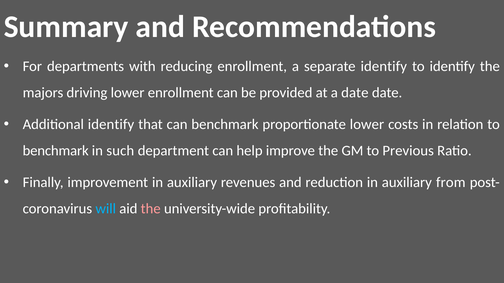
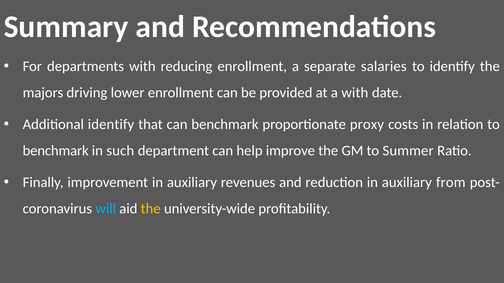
separate identify: identify -> salaries
a date: date -> with
proportionate lower: lower -> proxy
Previous: Previous -> Summer
the at (151, 209) colour: pink -> yellow
